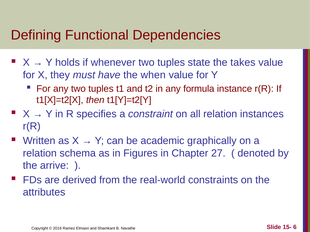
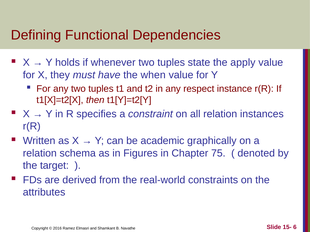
takes: takes -> apply
formula: formula -> respect
27: 27 -> 75
arrive: arrive -> target
